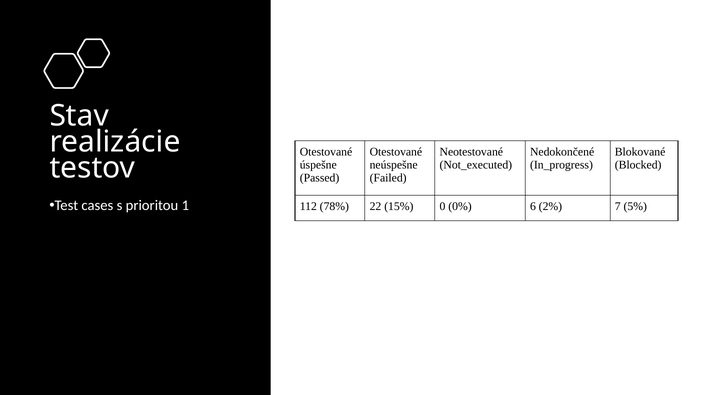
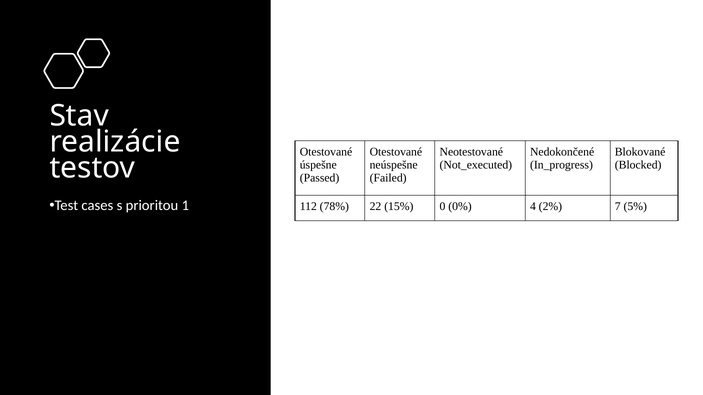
6: 6 -> 4
